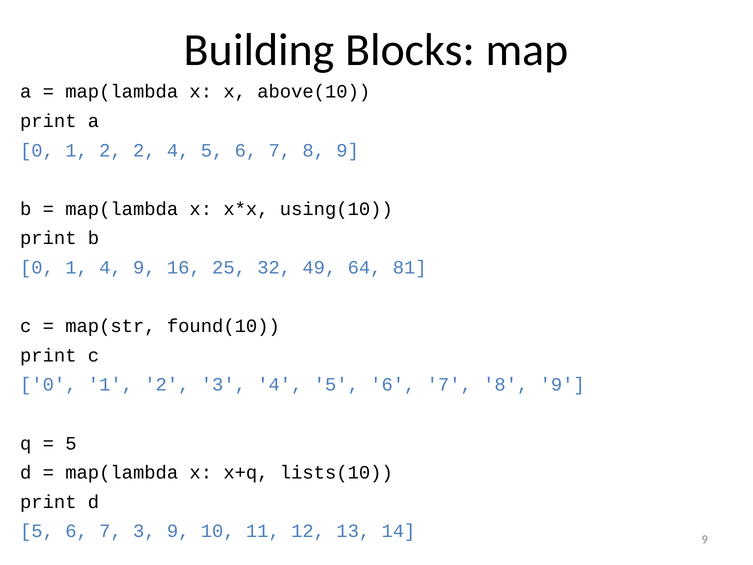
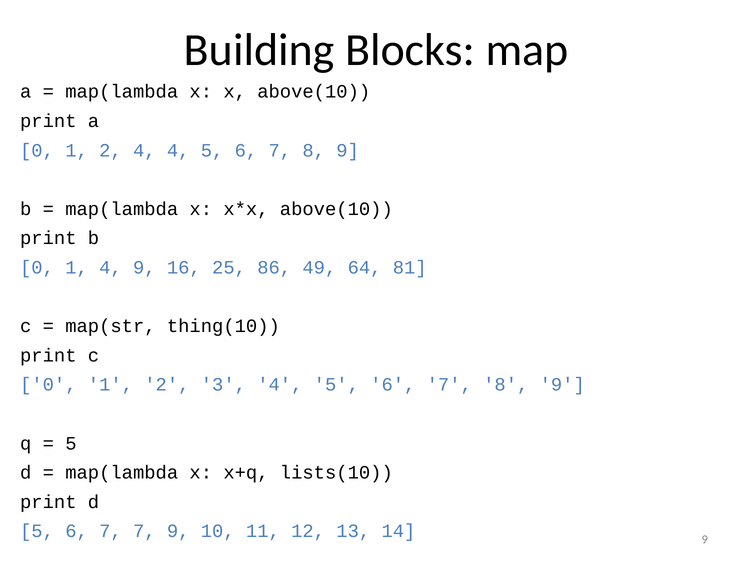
2 2: 2 -> 4
using(10 at (336, 209): using(10 -> above(10
32: 32 -> 86
found(10: found(10 -> thing(10
7 3: 3 -> 7
